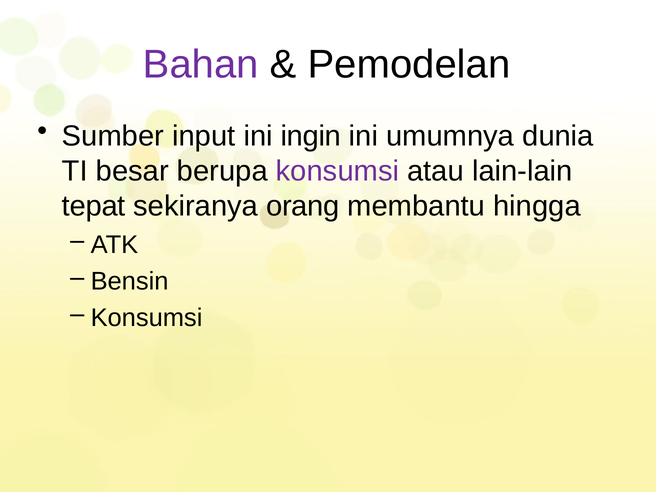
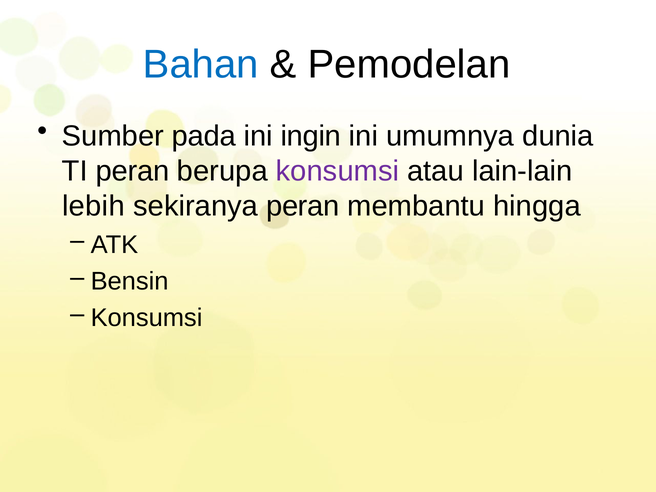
Bahan colour: purple -> blue
input: input -> pada
TI besar: besar -> peran
tepat: tepat -> lebih
sekiranya orang: orang -> peran
